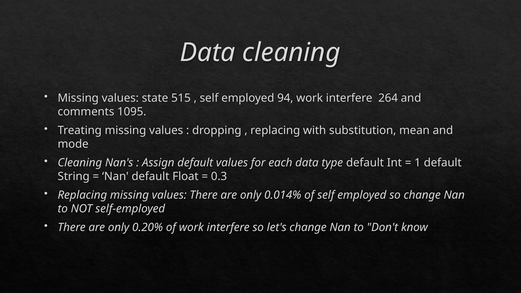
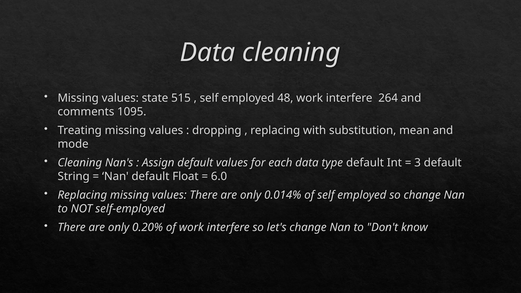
94: 94 -> 48
1: 1 -> 3
0.3: 0.3 -> 6.0
